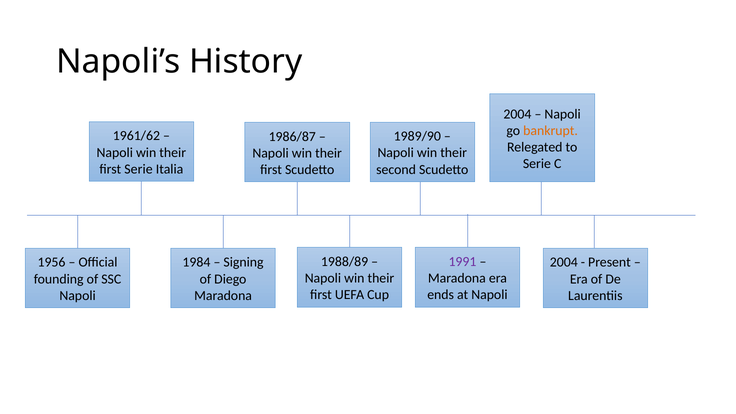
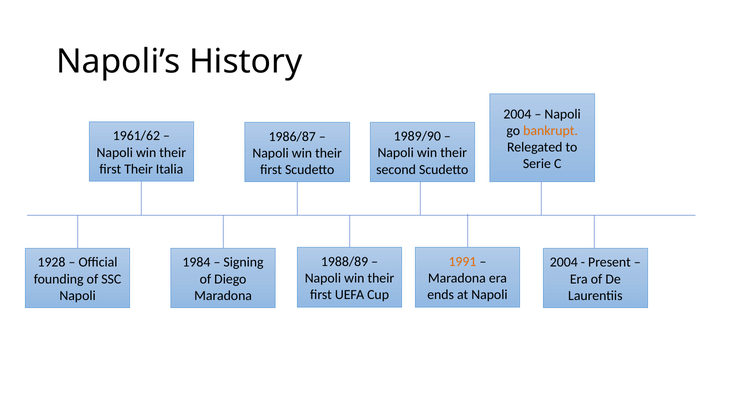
first Serie: Serie -> Their
1991 colour: purple -> orange
1956: 1956 -> 1928
